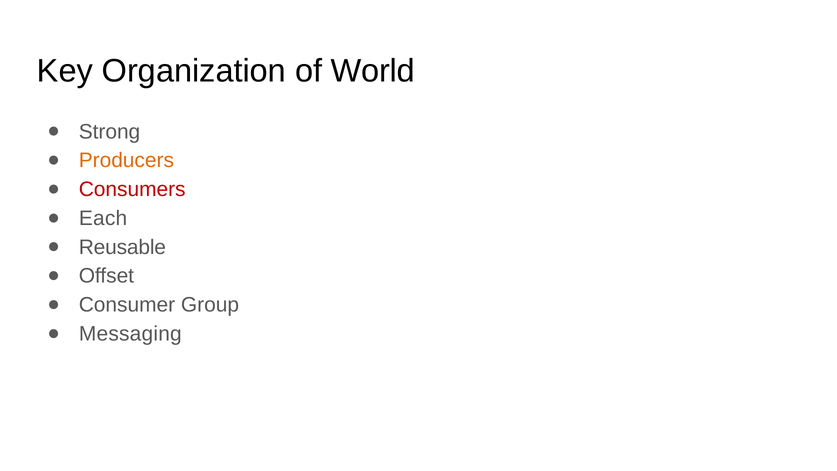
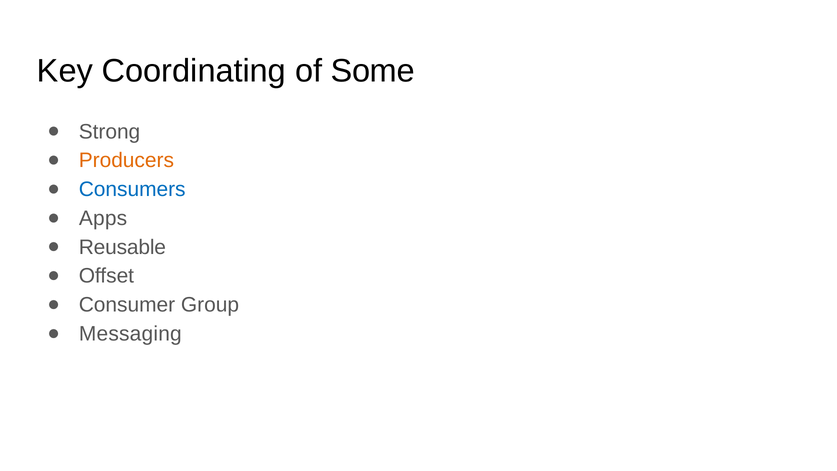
Organization: Organization -> Coordinating
World: World -> Some
Consumers colour: red -> blue
Each: Each -> Apps
